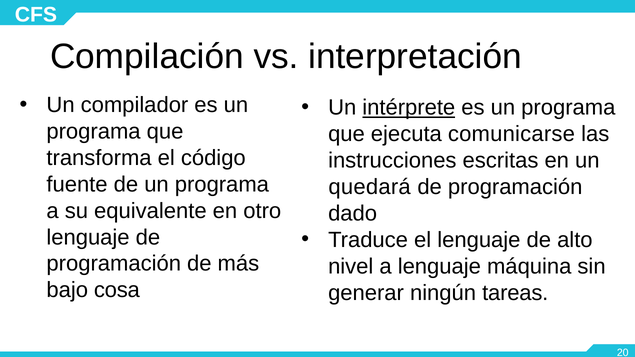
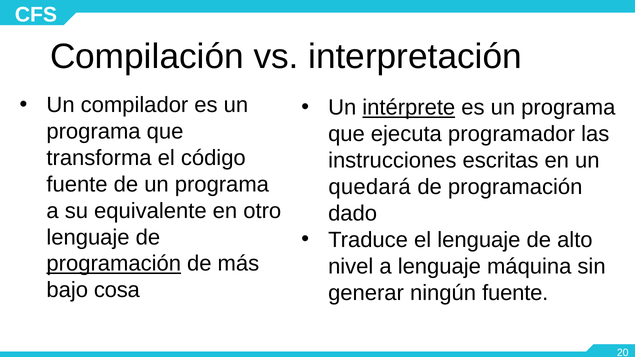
comunicarse: comunicarse -> programador
programación at (114, 264) underline: none -> present
ningún tareas: tareas -> fuente
